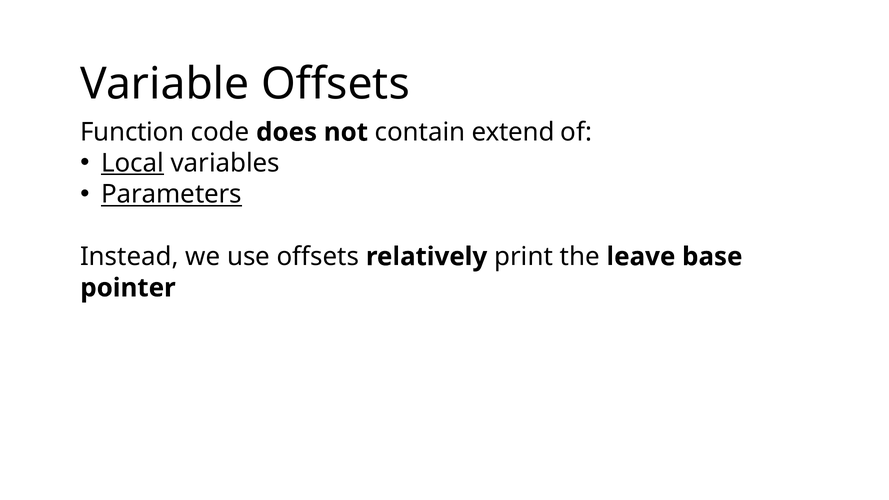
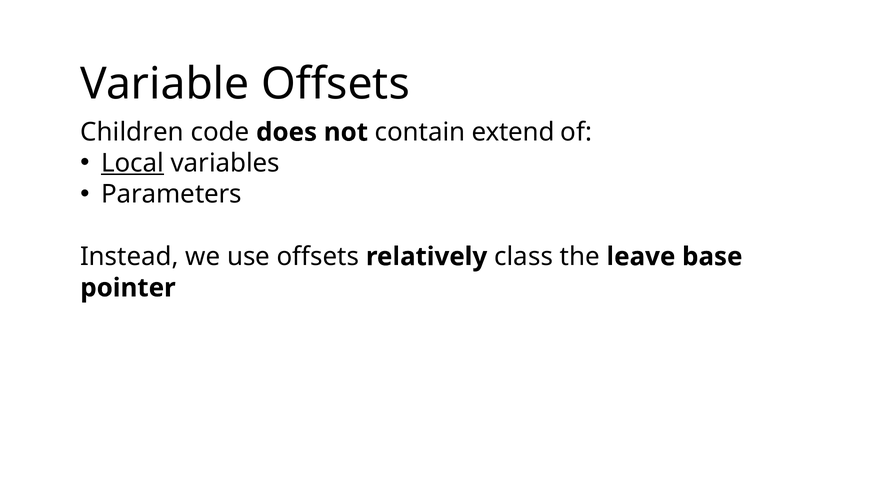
Function: Function -> Children
Parameters underline: present -> none
print: print -> class
